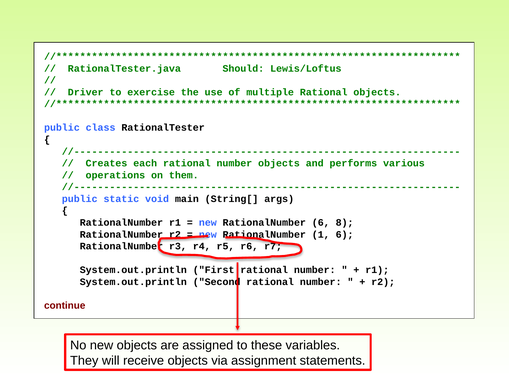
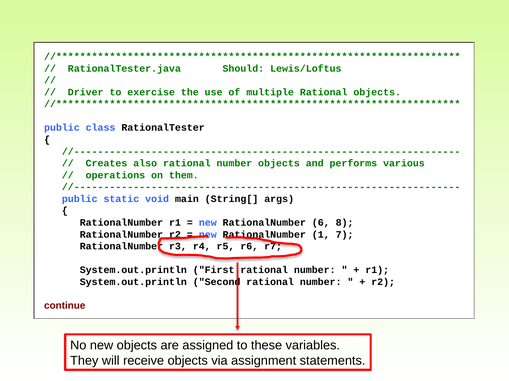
each: each -> also
1 6: 6 -> 7
